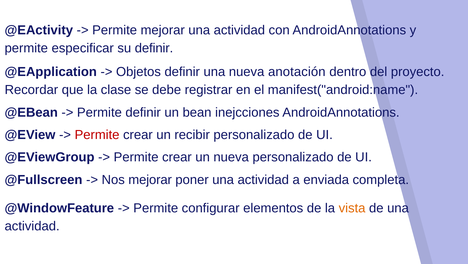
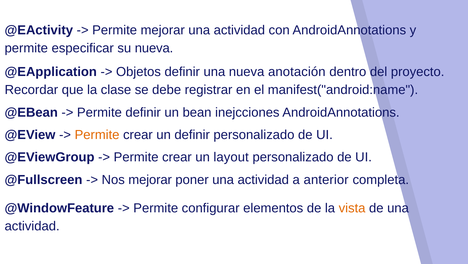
su definir: definir -> nueva
Permite at (97, 134) colour: red -> orange
un recibir: recibir -> definir
un nueva: nueva -> layout
enviada: enviada -> anterior
